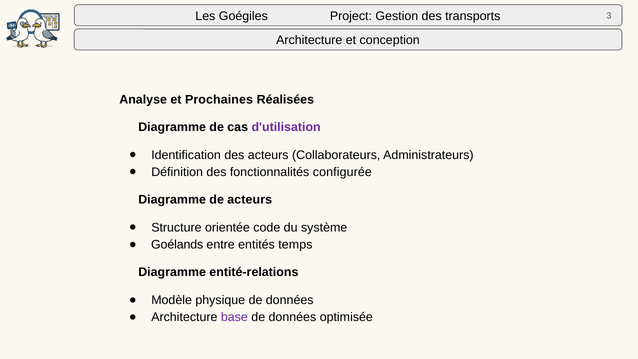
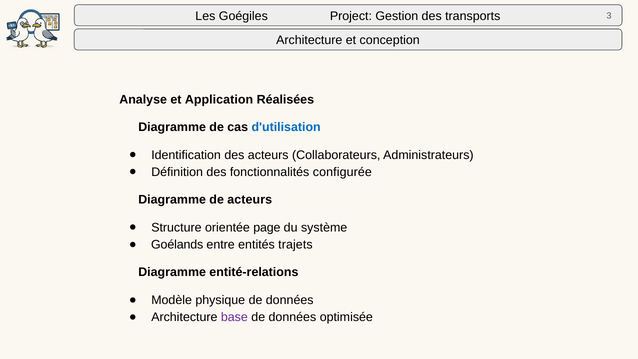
Prochaines: Prochaines -> Application
d'utilisation colour: purple -> blue
code: code -> page
temps: temps -> trajets
